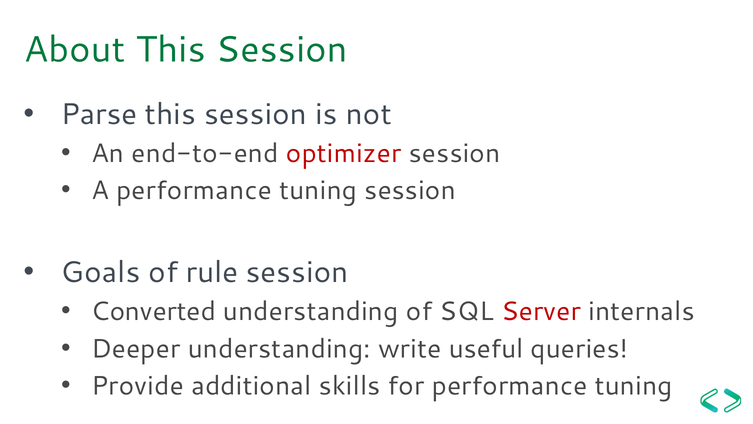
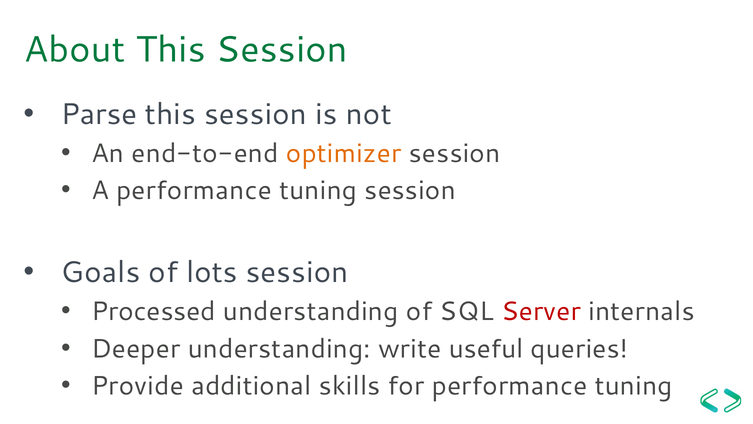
optimizer colour: red -> orange
rule: rule -> lots
Converted: Converted -> Processed
